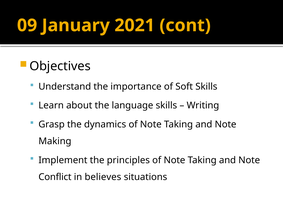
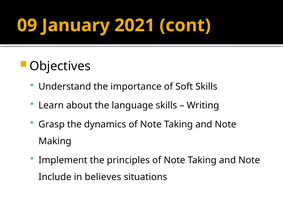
Conflict: Conflict -> Include
